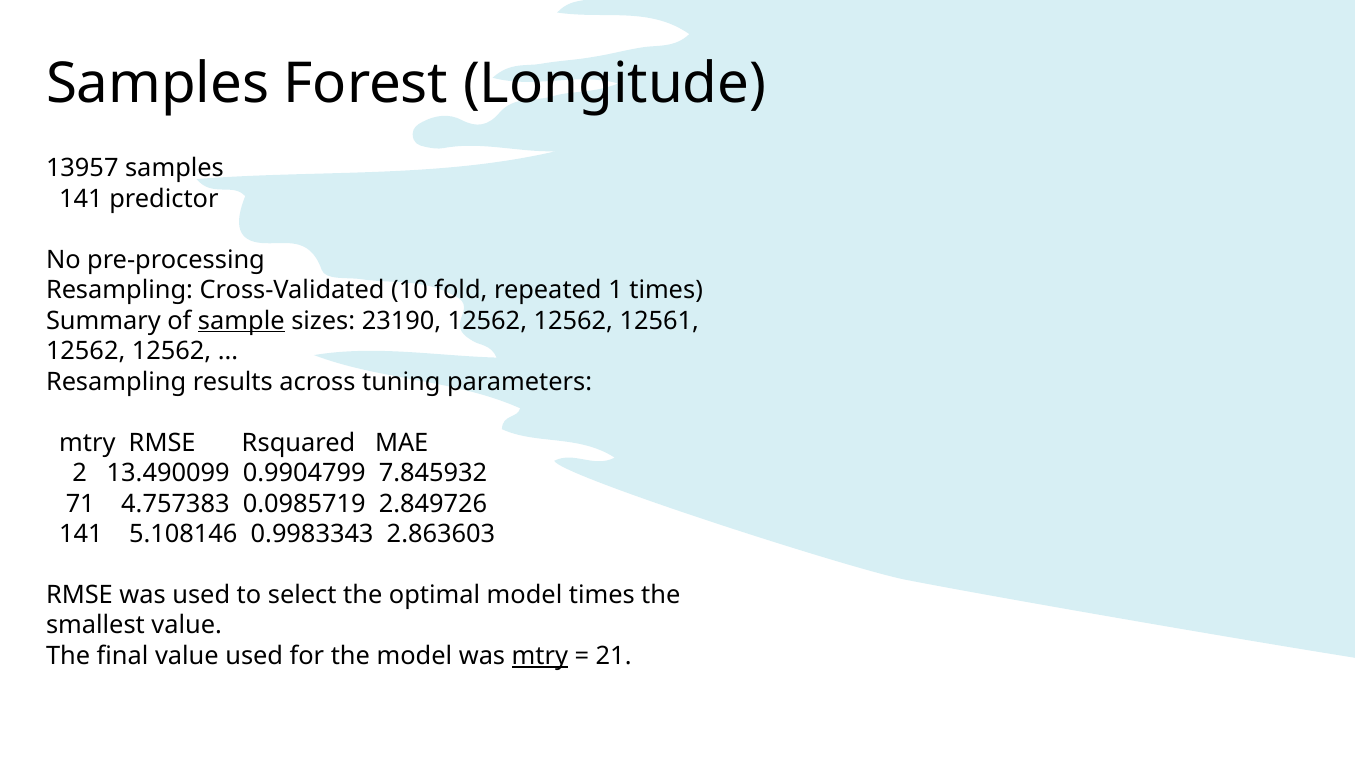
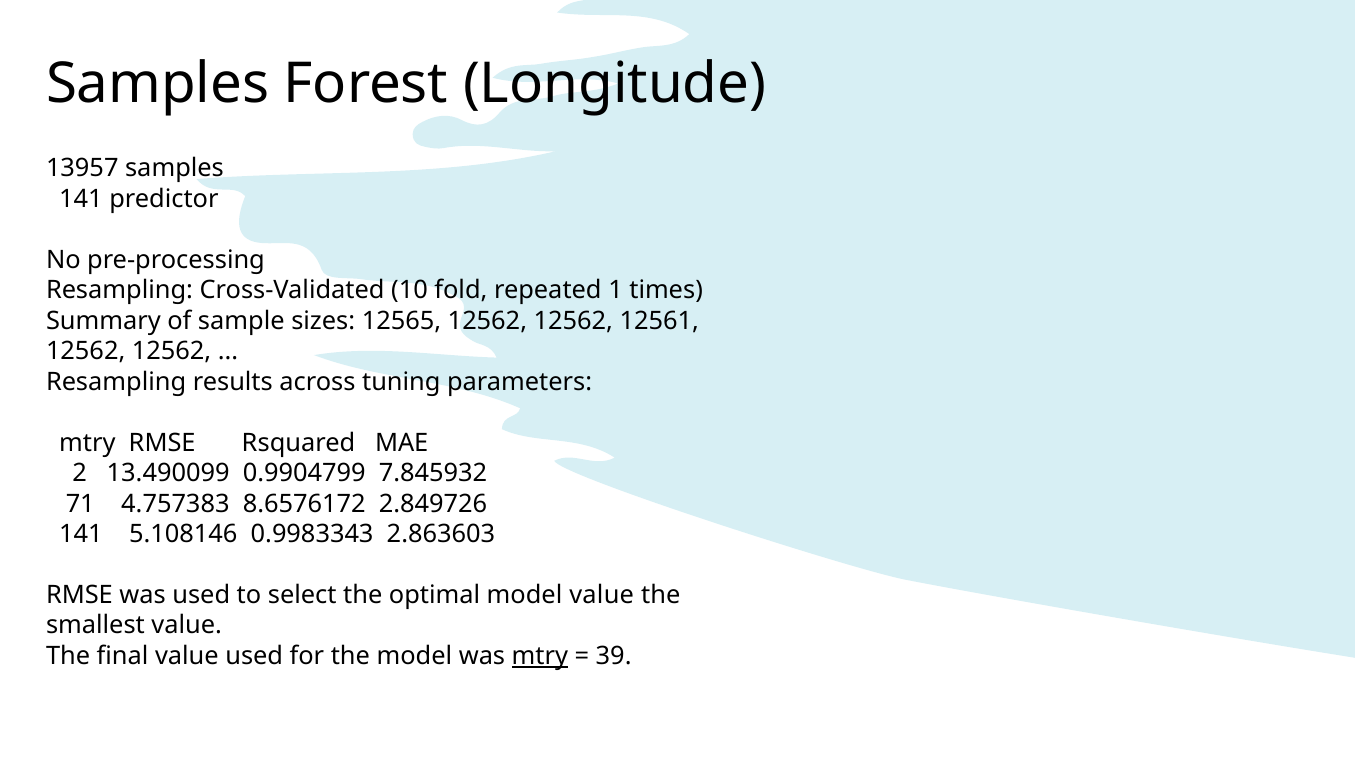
sample underline: present -> none
23190: 23190 -> 12565
0.0985719: 0.0985719 -> 8.6576172
model times: times -> value
21: 21 -> 39
